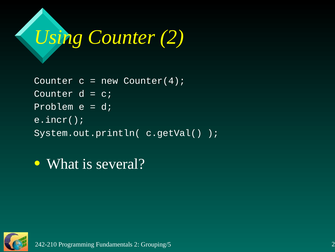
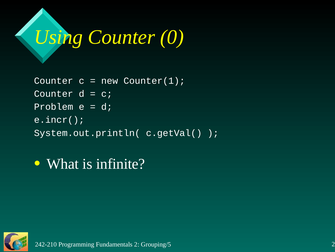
Counter 2: 2 -> 0
Counter(4: Counter(4 -> Counter(1
several: several -> infinite
